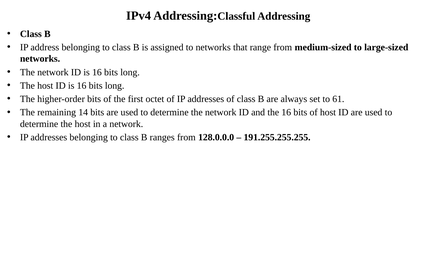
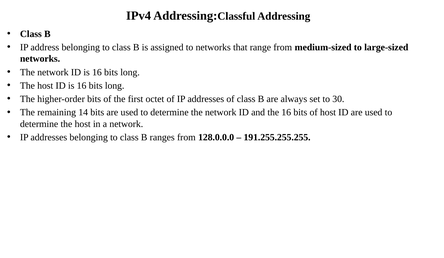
61: 61 -> 30
